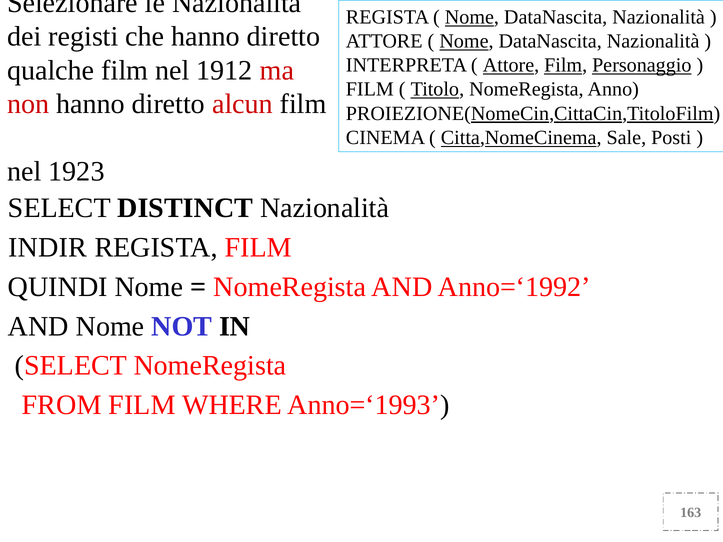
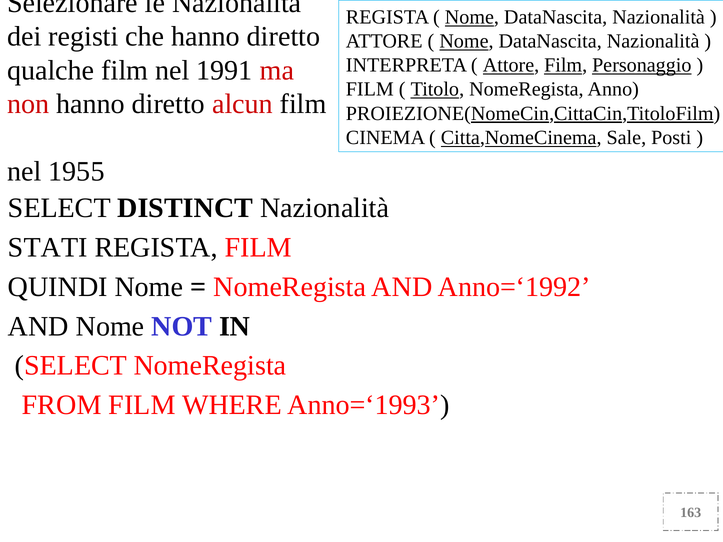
1912: 1912 -> 1991
1923: 1923 -> 1955
INDIR: INDIR -> STATI
